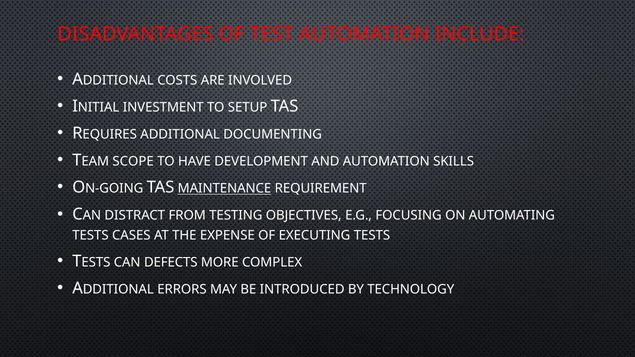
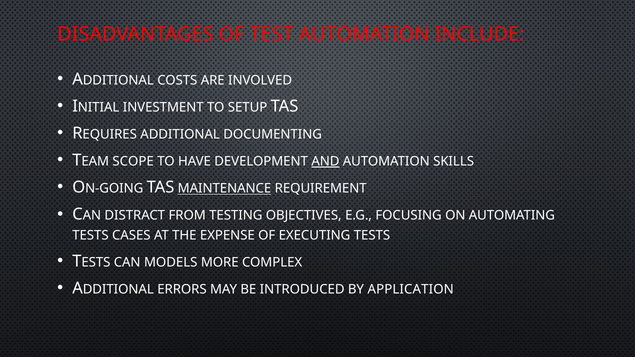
AND underline: none -> present
DEFECTS: DEFECTS -> MODELS
TECHNOLOGY: TECHNOLOGY -> APPLICATION
